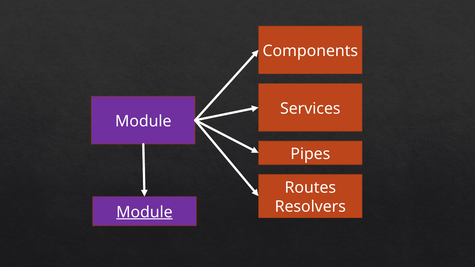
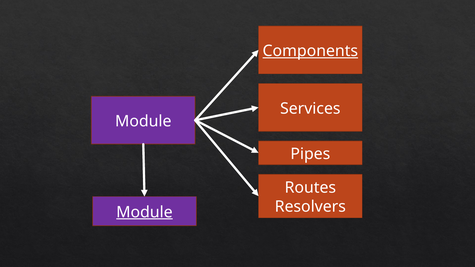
Components underline: none -> present
